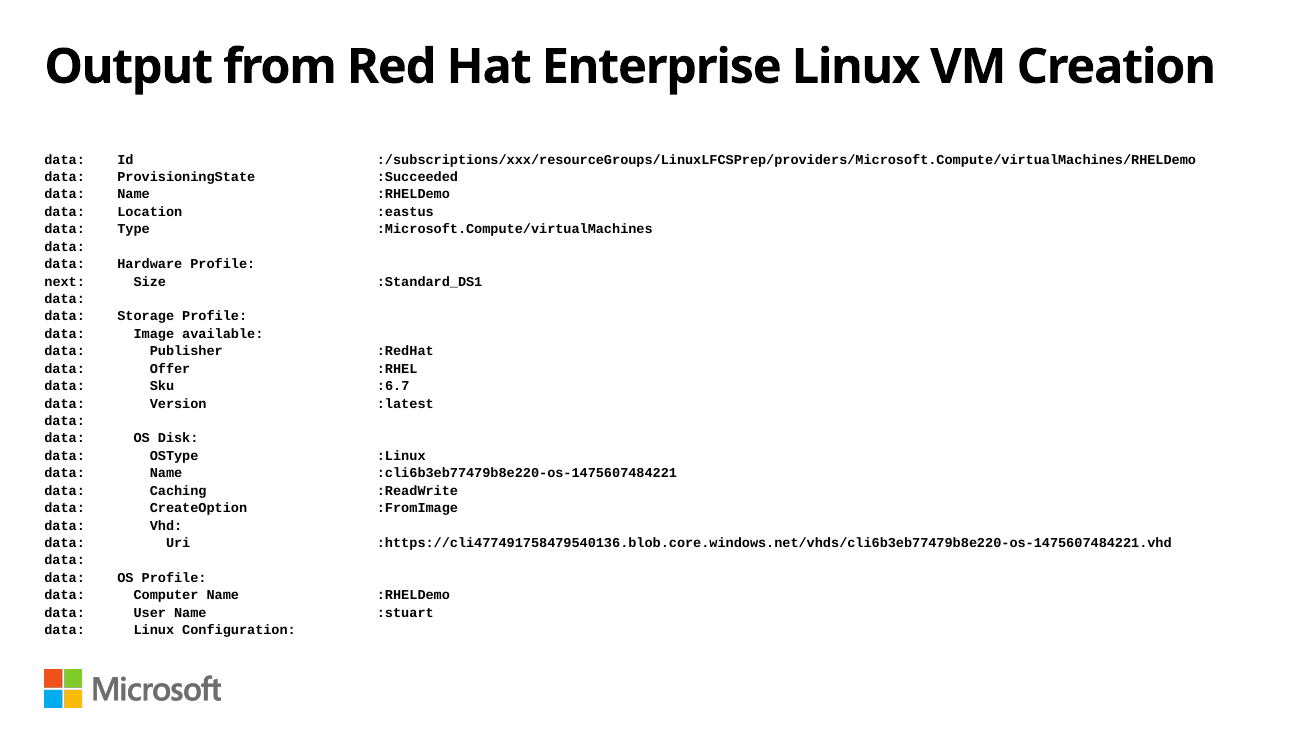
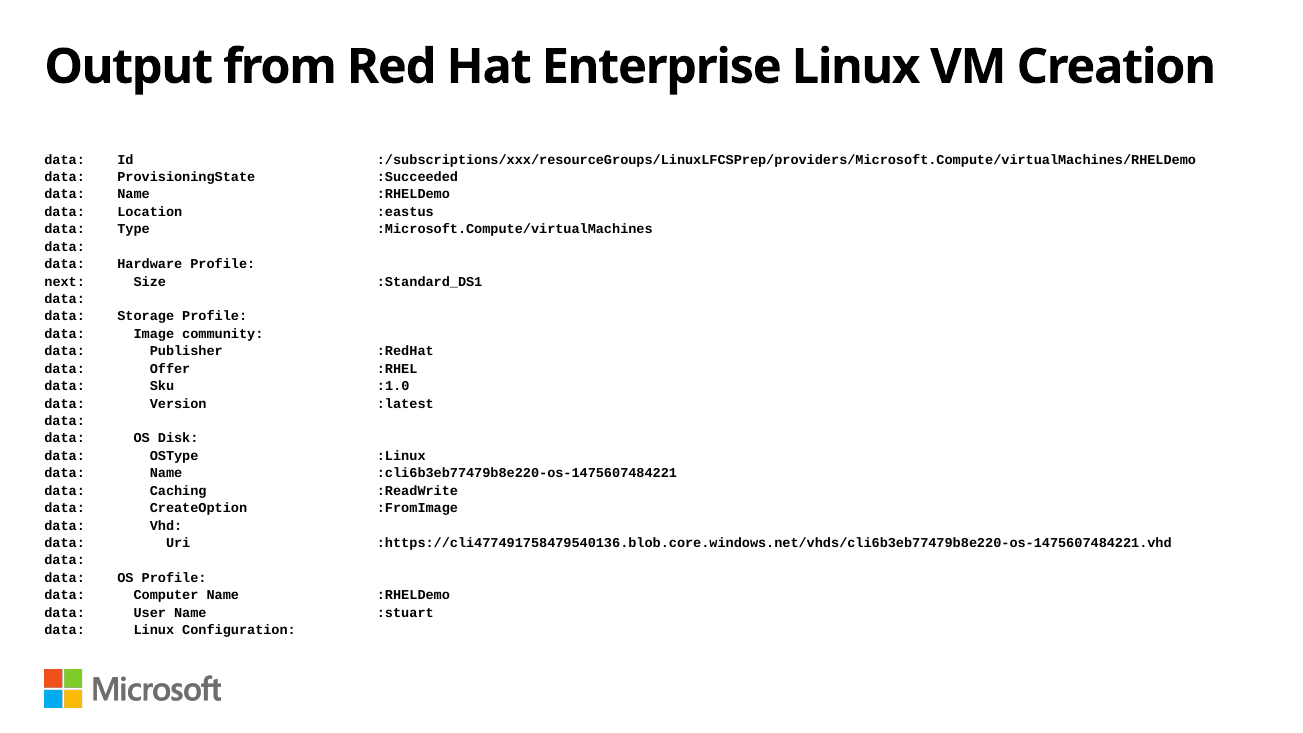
available: available -> community
:6.7: :6.7 -> :1.0
